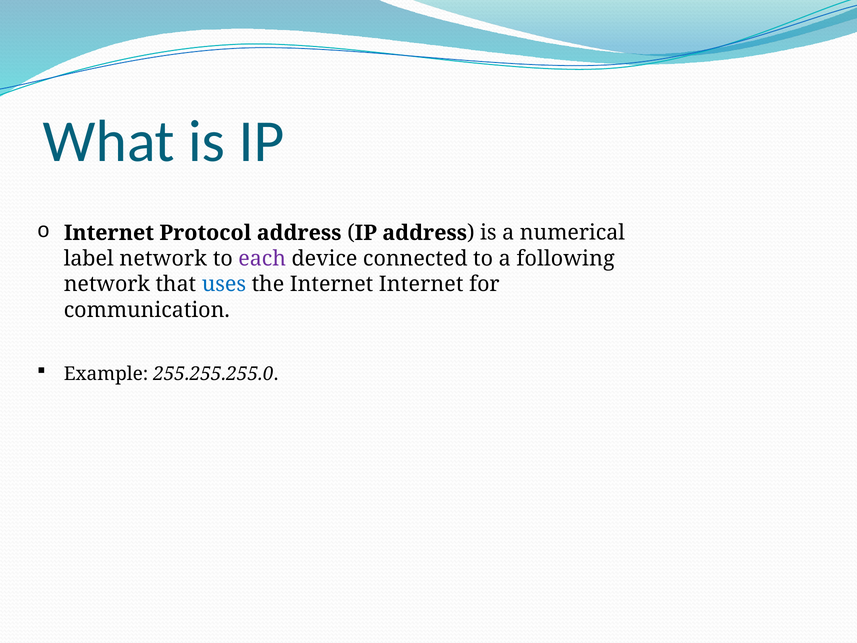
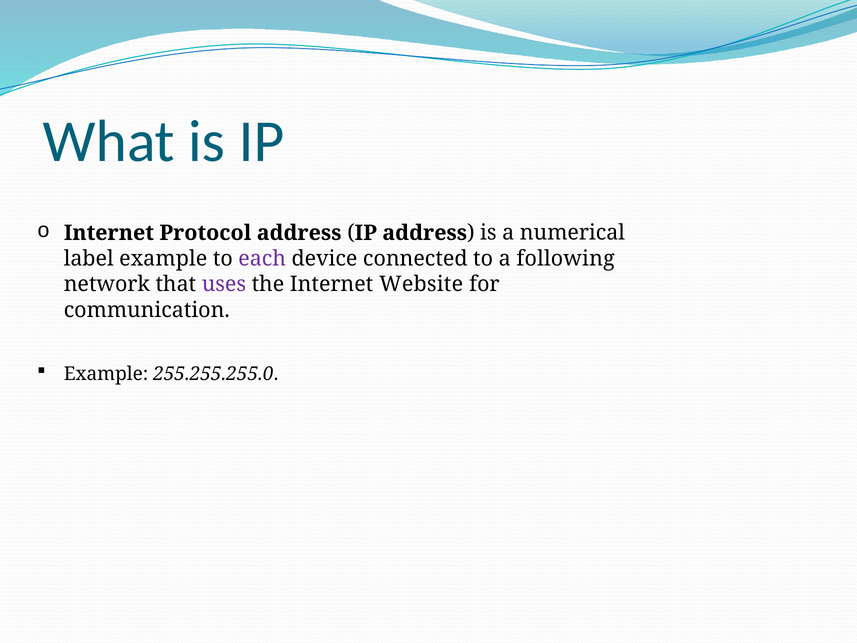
label network: network -> example
uses colour: blue -> purple
Internet Internet: Internet -> Website
